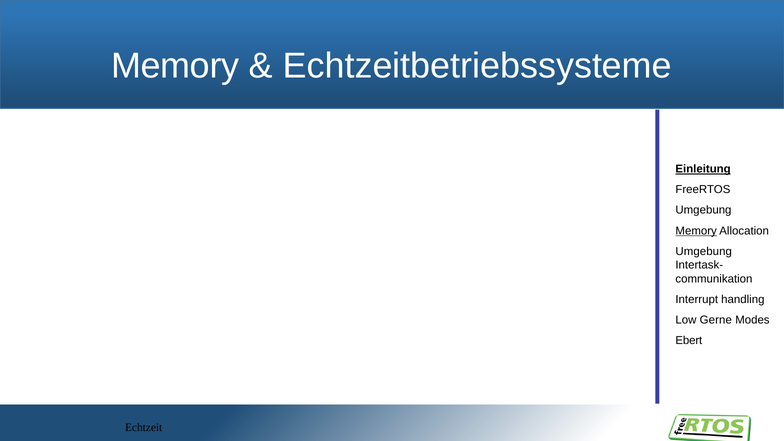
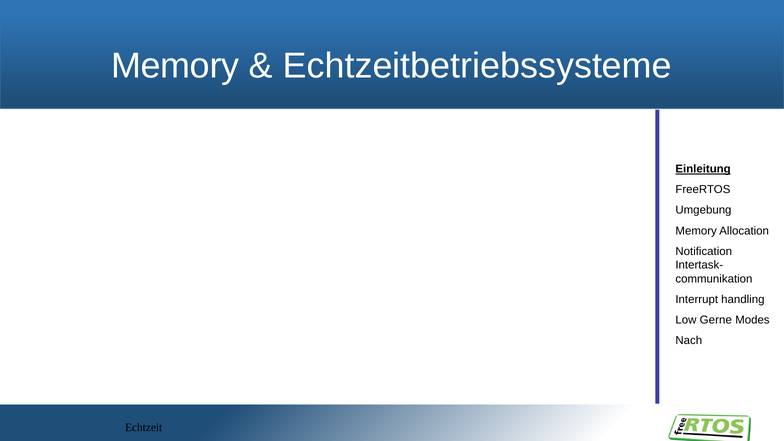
Memory at (696, 231) underline: present -> none
Umgebung at (704, 251): Umgebung -> Notification
Ebert: Ebert -> Nach
